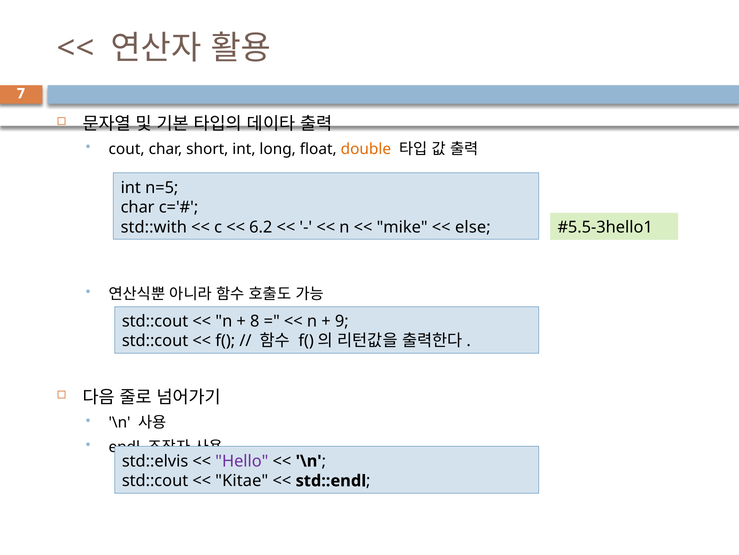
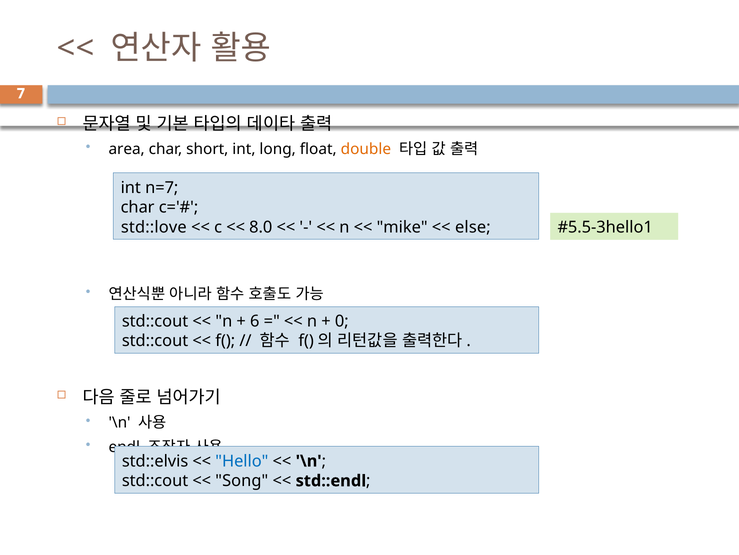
cout: cout -> area
n=5: n=5 -> n=7
std::with: std::with -> std::love
6.2: 6.2 -> 8.0
8: 8 -> 6
9: 9 -> 0
Hello colour: purple -> blue
Kitae: Kitae -> Song
